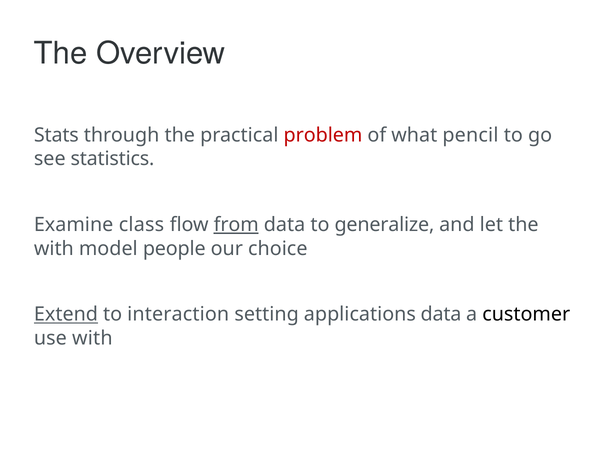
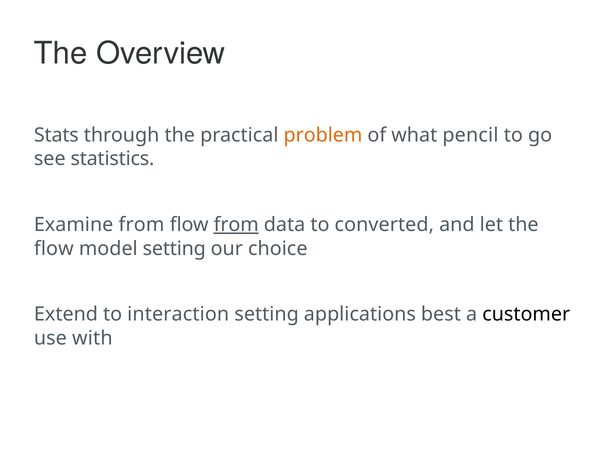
problem colour: red -> orange
Examine class: class -> from
generalize: generalize -> converted
with at (54, 248): with -> flow
model people: people -> setting
Extend underline: present -> none
applications data: data -> best
